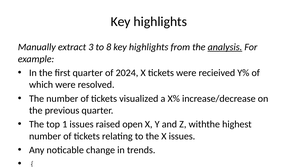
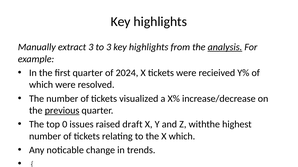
to 8: 8 -> 3
previous underline: none -> present
top 1: 1 -> 0
raised open: open -> draft
X issues: issues -> which
